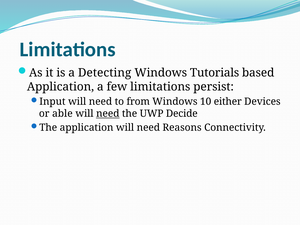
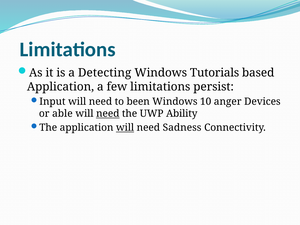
from: from -> been
either: either -> anger
Decide: Decide -> Ability
will at (125, 128) underline: none -> present
Reasons: Reasons -> Sadness
